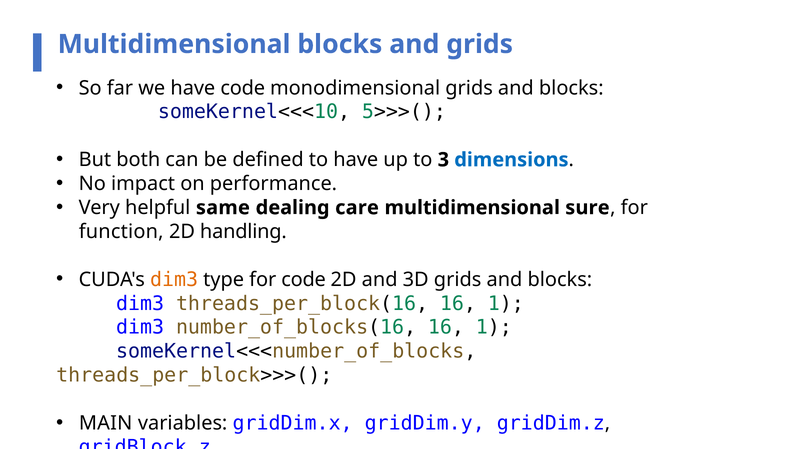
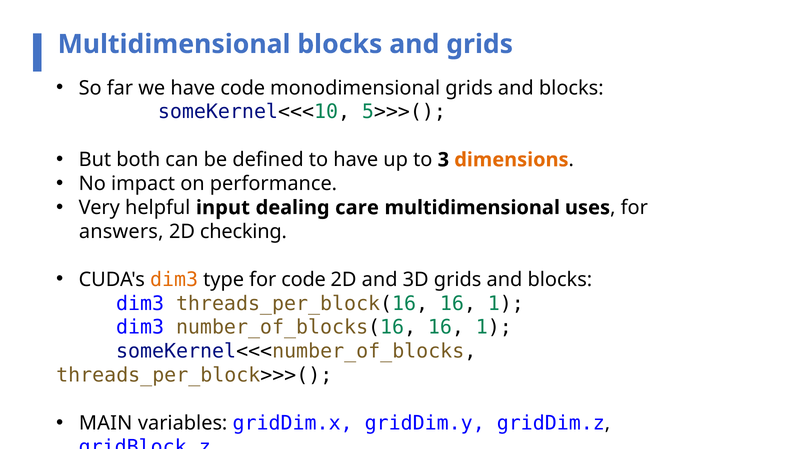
dimensions colour: blue -> orange
same: same -> input
sure: sure -> uses
function: function -> answers
handling: handling -> checking
